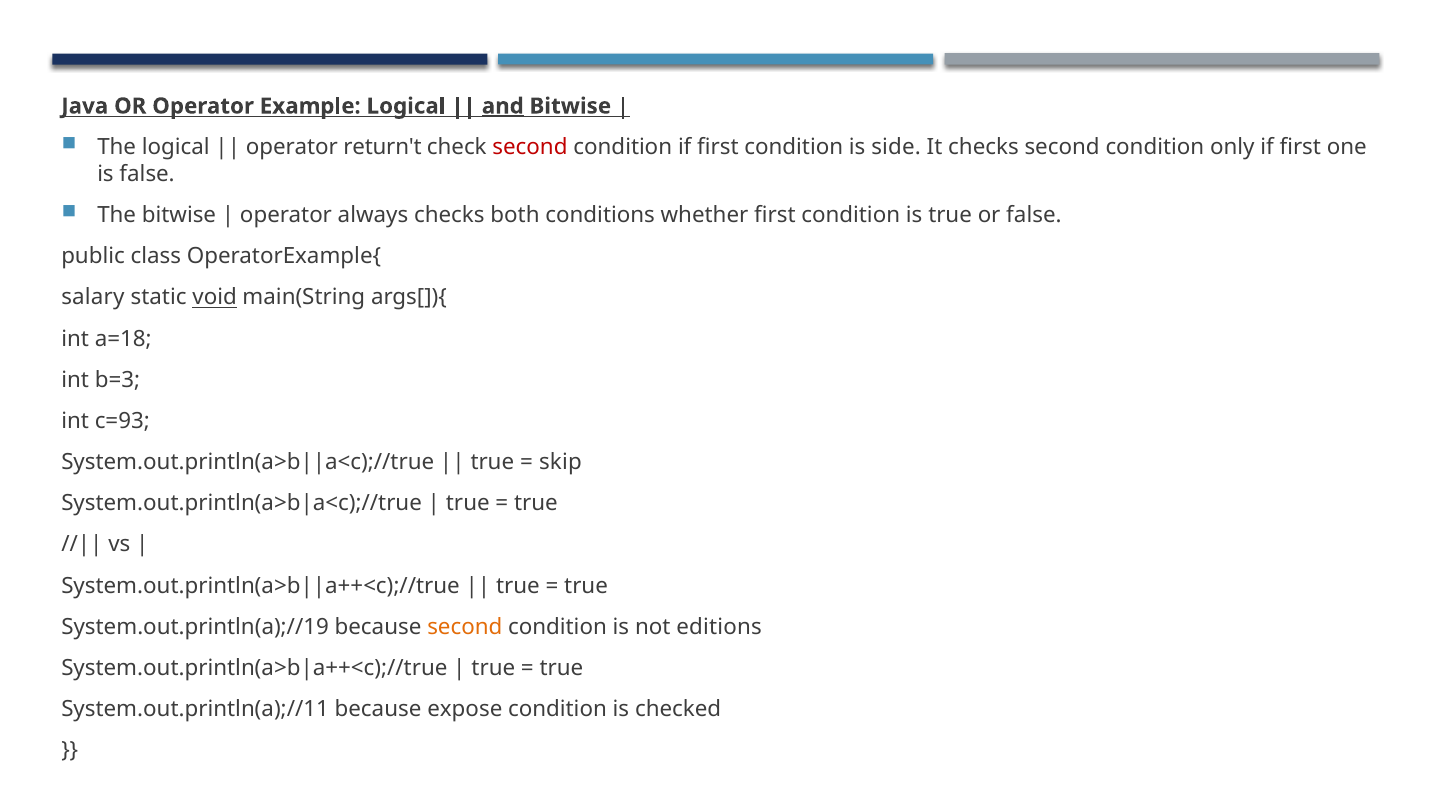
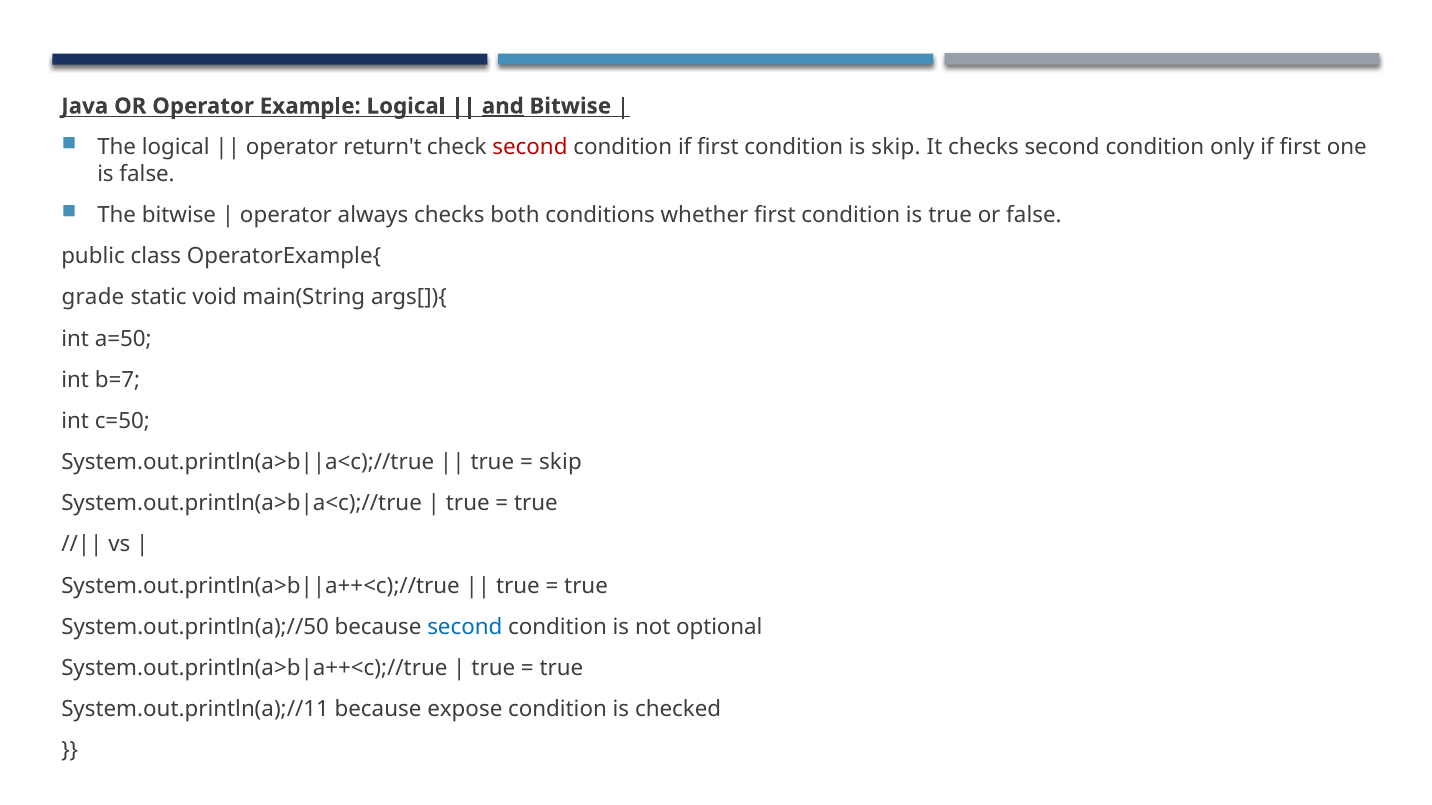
is side: side -> skip
salary: salary -> grade
void underline: present -> none
a=18: a=18 -> a=50
b=3: b=3 -> b=7
c=93: c=93 -> c=50
System.out.println(a);//19: System.out.println(a);//19 -> System.out.println(a);//50
second at (465, 627) colour: orange -> blue
editions: editions -> optional
